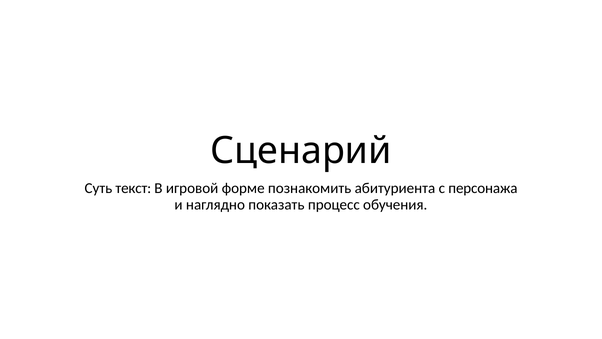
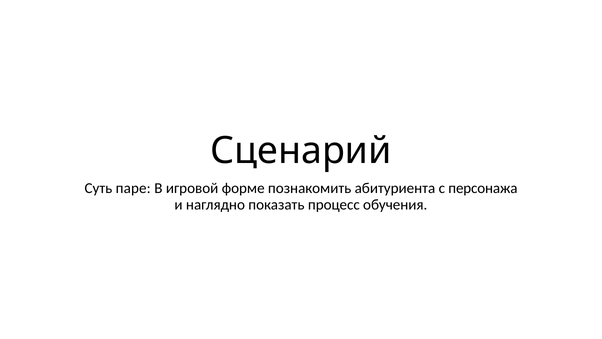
текст: текст -> паре
